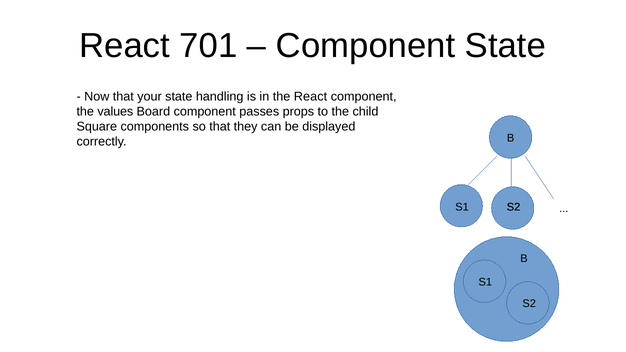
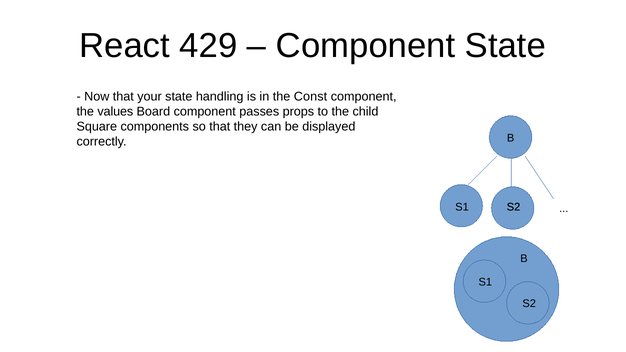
701: 701 -> 429
the React: React -> Const
